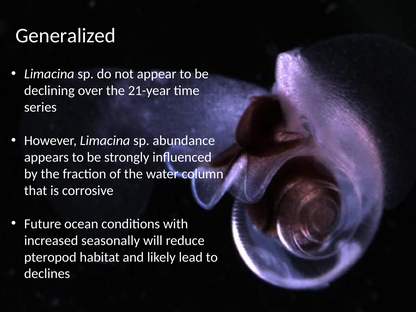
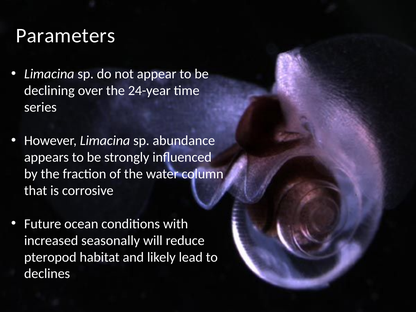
Generalized: Generalized -> Parameters
21-year: 21-year -> 24-year
